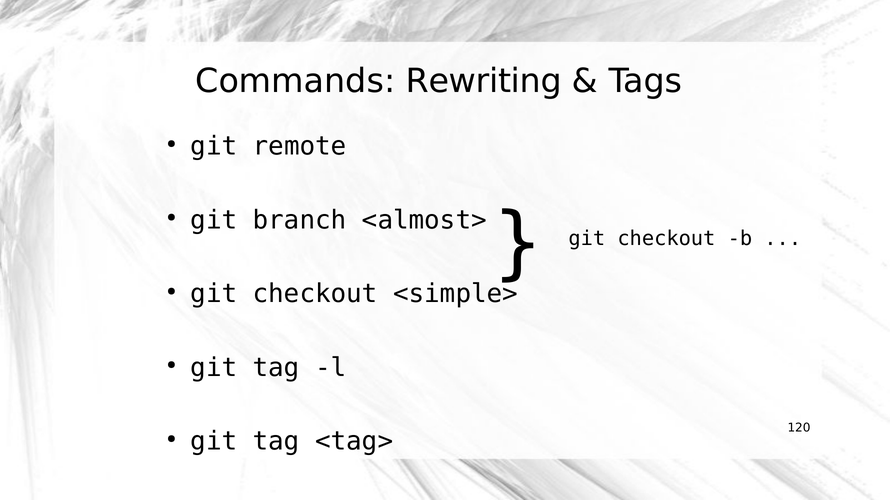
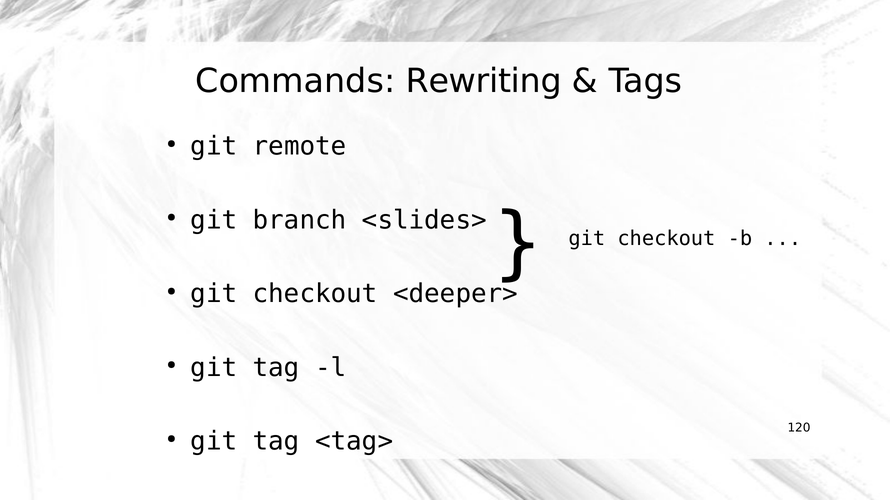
<almost>: <almost> -> <slides>
<simple>: <simple> -> <deeper>
